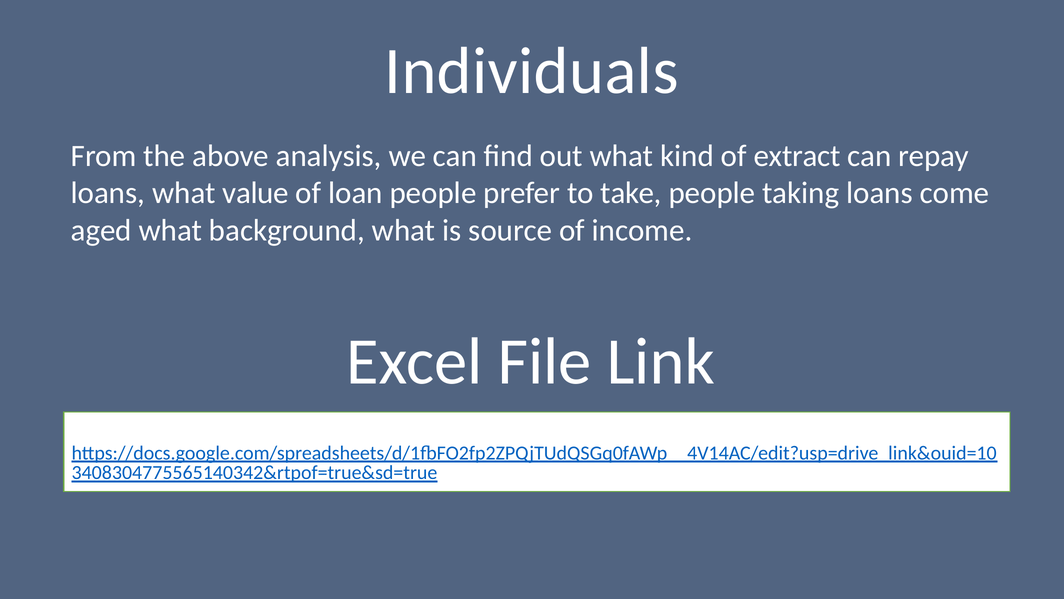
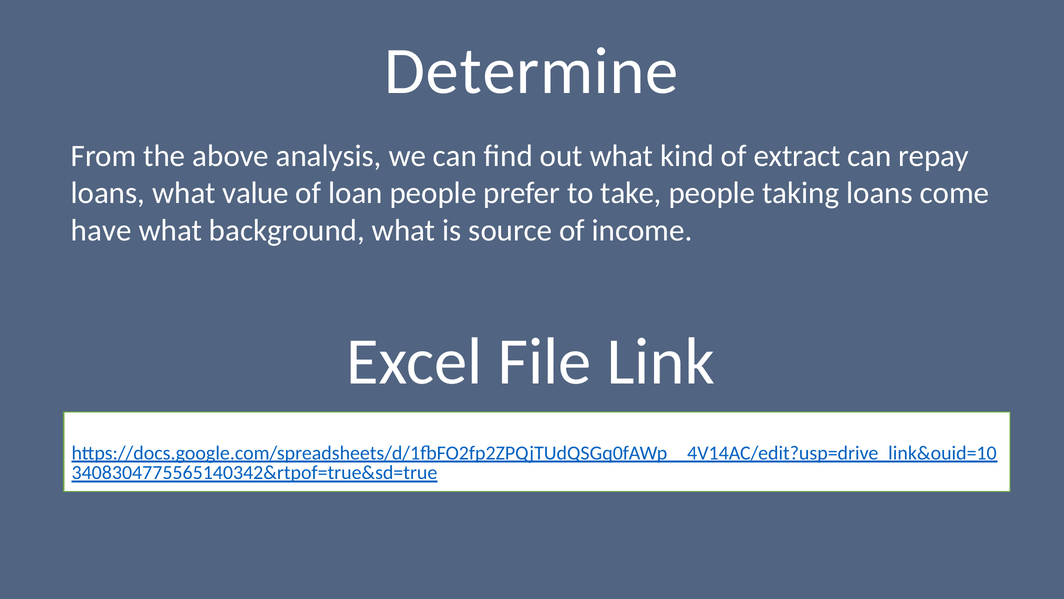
Individuals: Individuals -> Determine
aged: aged -> have
